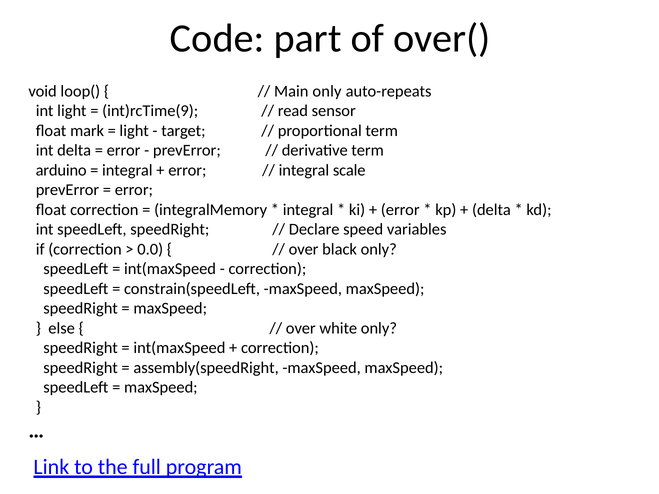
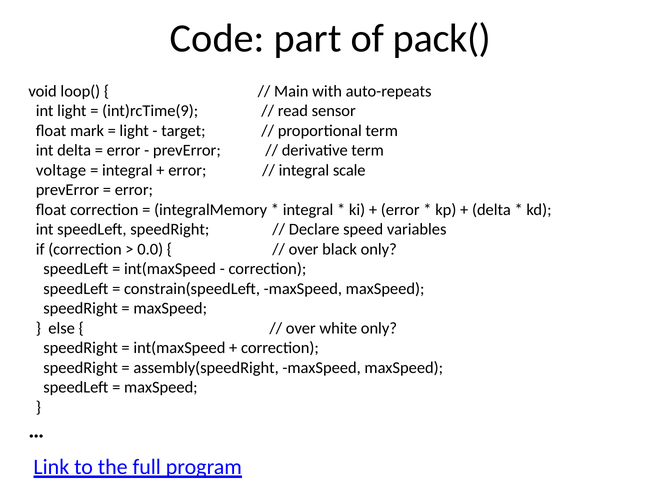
over(: over( -> pack(
Main only: only -> with
arduino: arduino -> voltage
